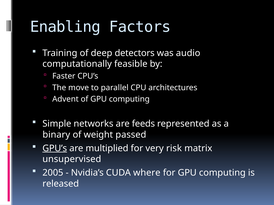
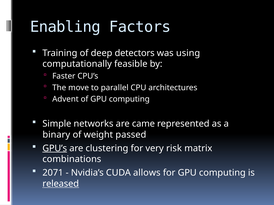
audio: audio -> using
feeds: feeds -> came
multiplied: multiplied -> clustering
unsupervised: unsupervised -> combinations
2005: 2005 -> 2071
where: where -> allows
released underline: none -> present
